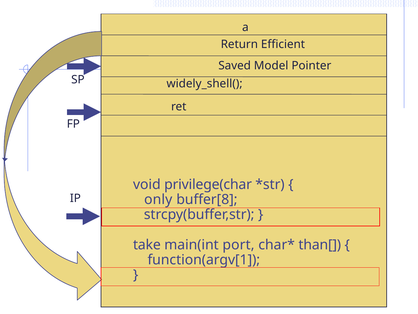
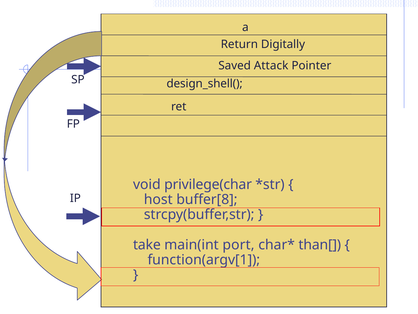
Efficient: Efficient -> Digitally
Model: Model -> Attack
widely_shell(: widely_shell( -> design_shell(
only: only -> host
